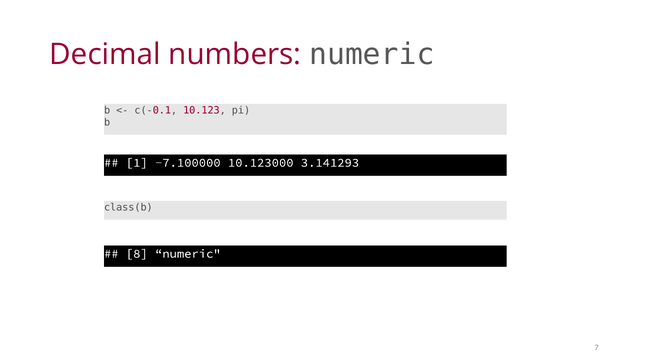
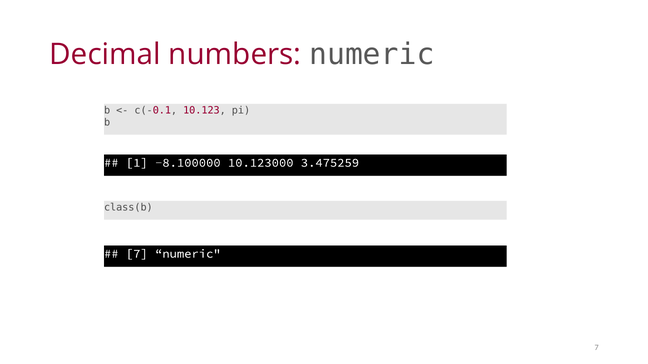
-7.100000: -7.100000 -> -8.100000
3.141293: 3.141293 -> 3.475259
8 at (137, 254): 8 -> 7
